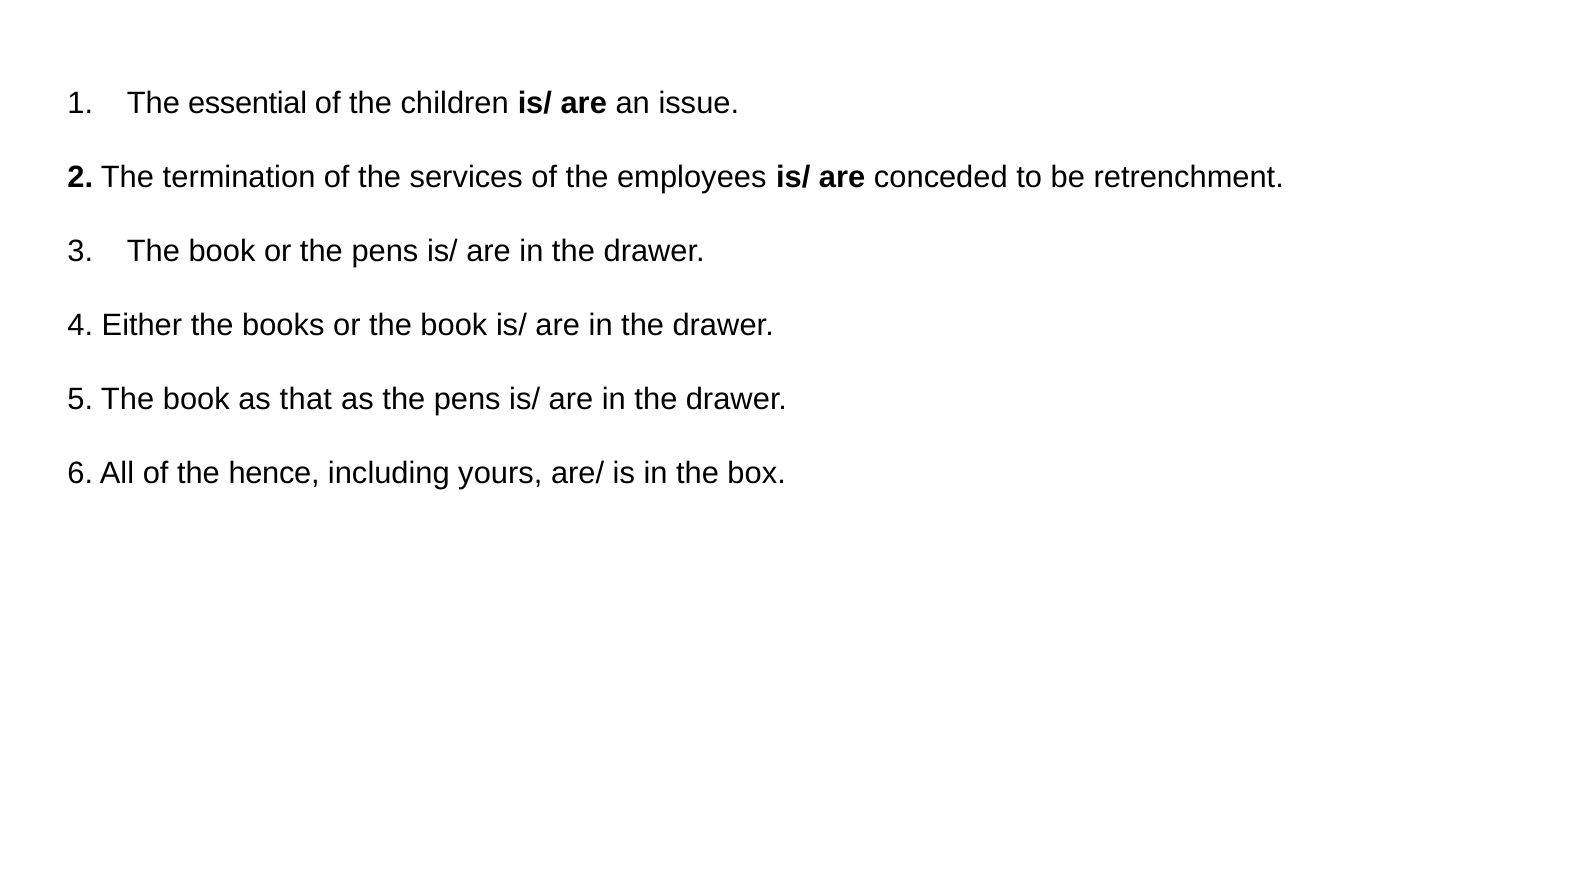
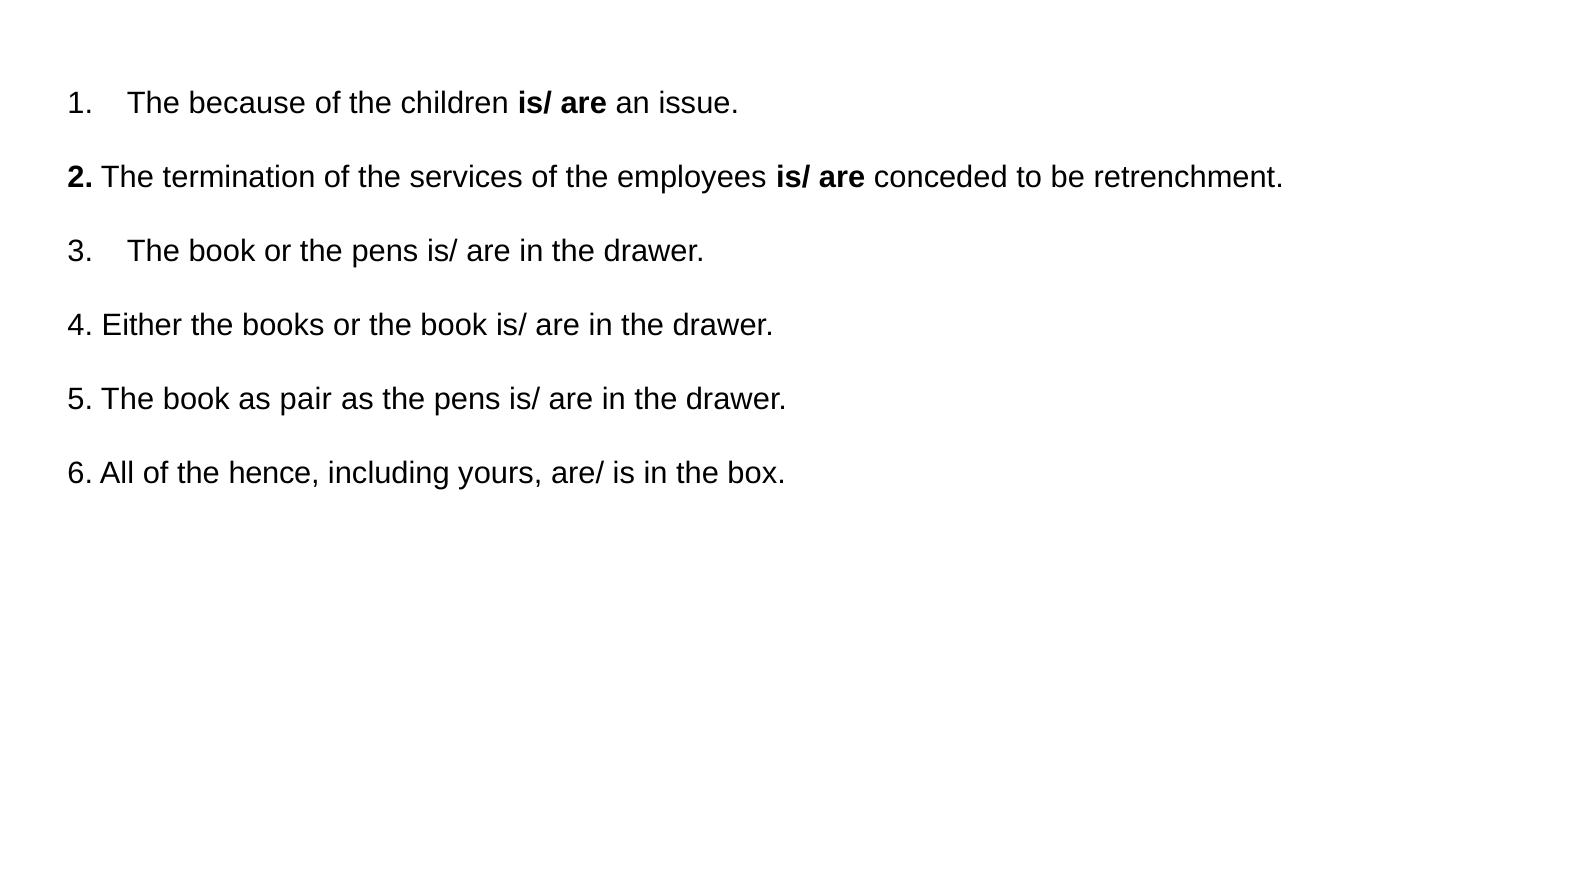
essential: essential -> because
that: that -> pair
